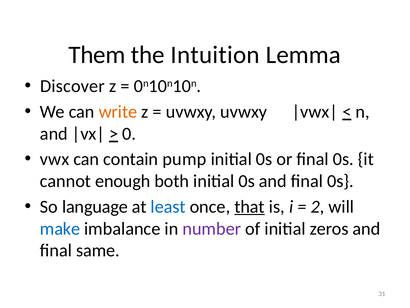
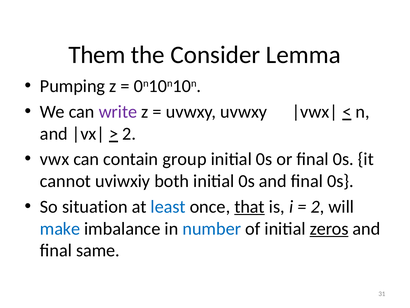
Intuition: Intuition -> Consider
Discover: Discover -> Pumping
write colour: orange -> purple
0 at (129, 133): 0 -> 2
pump: pump -> group
enough: enough -> uviwxiy
language: language -> situation
number colour: purple -> blue
zeros underline: none -> present
